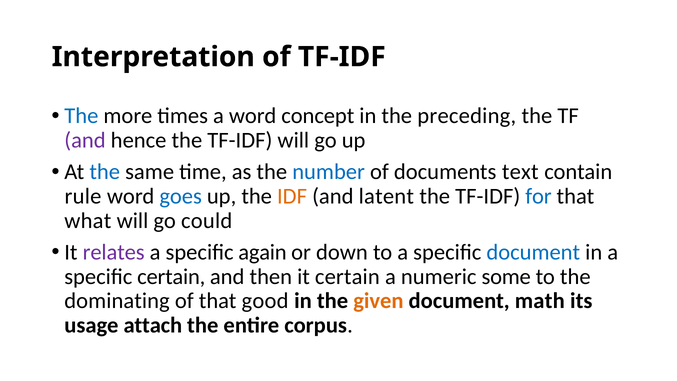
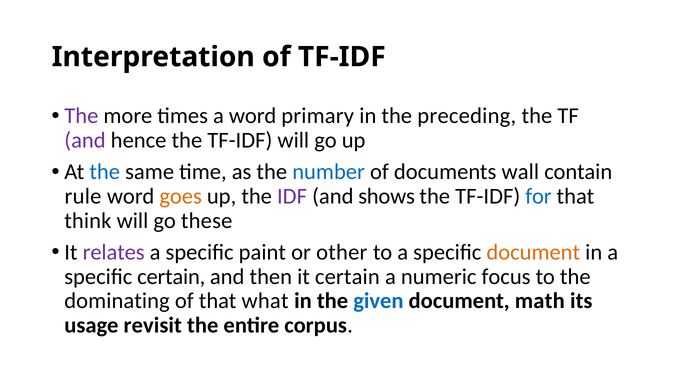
The at (81, 116) colour: blue -> purple
concept: concept -> primary
text: text -> wall
goes colour: blue -> orange
IDF colour: orange -> purple
latent: latent -> shows
what: what -> think
could: could -> these
again: again -> paint
down: down -> other
document at (533, 252) colour: blue -> orange
some: some -> focus
good: good -> what
given colour: orange -> blue
attach: attach -> revisit
